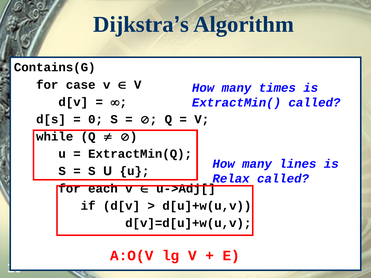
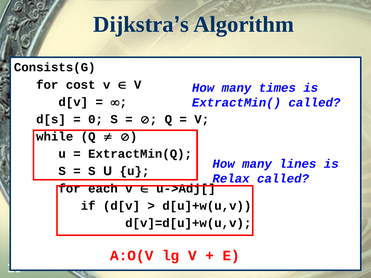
Contains(G: Contains(G -> Consists(G
case: case -> cost
